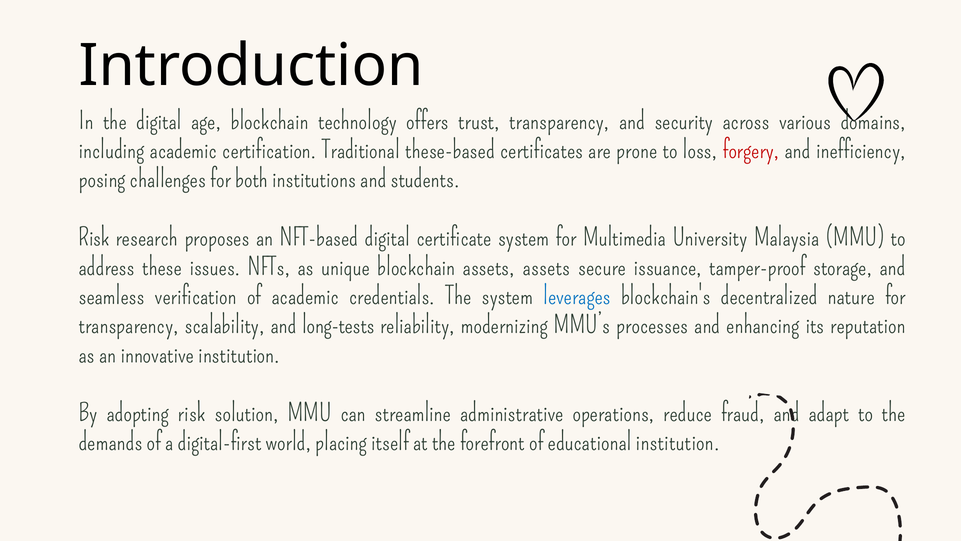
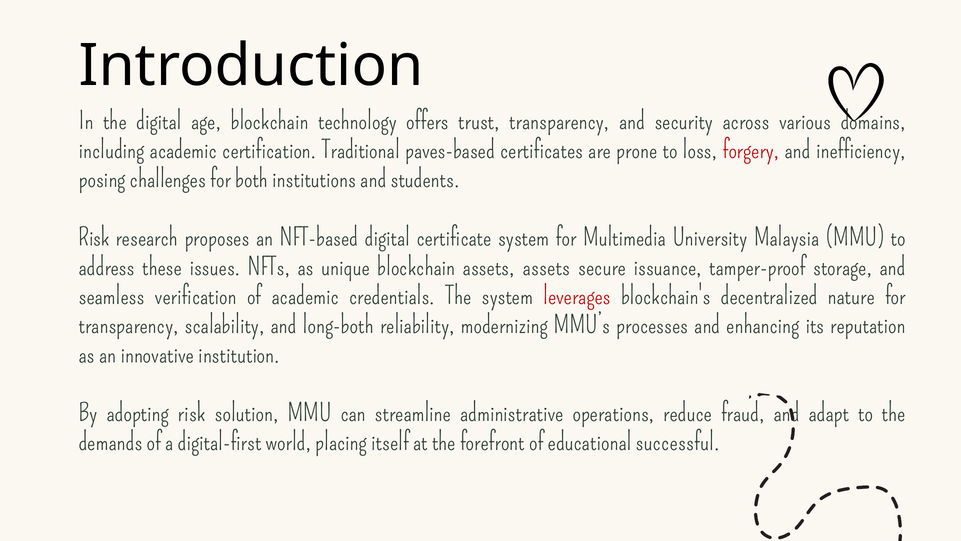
these-based: these-based -> paves-based
leverages colour: blue -> red
long-tests: long-tests -> long-both
educational institution: institution -> successful
